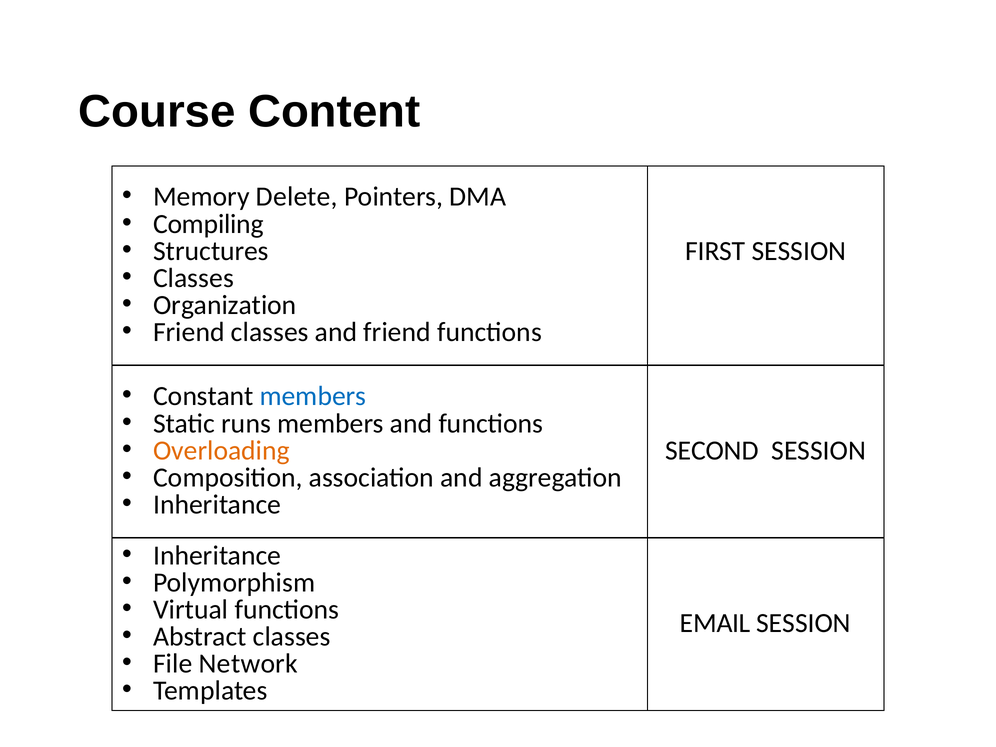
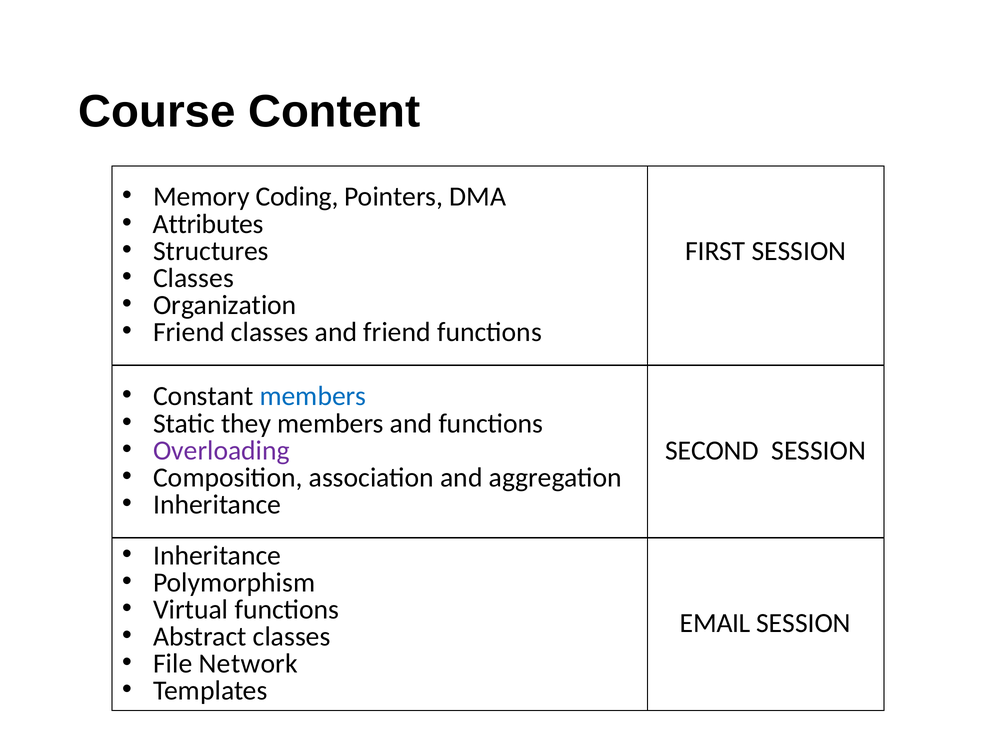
Delete: Delete -> Coding
Compiling: Compiling -> Attributes
runs: runs -> they
Overloading colour: orange -> purple
